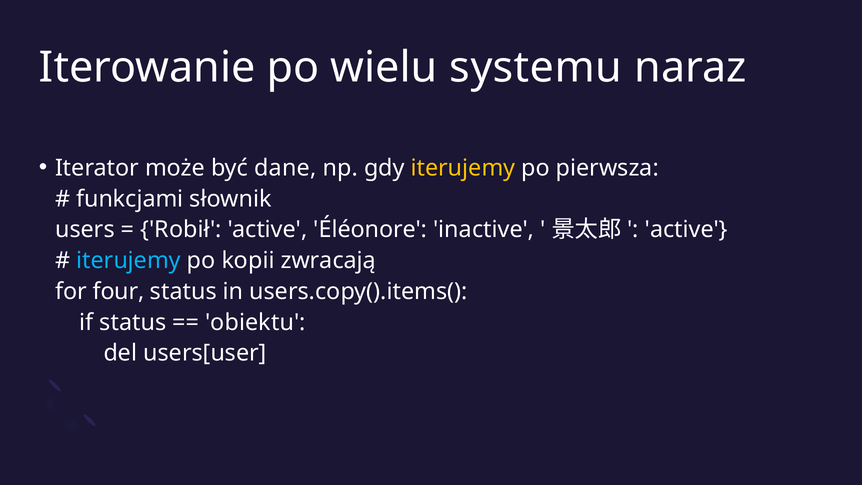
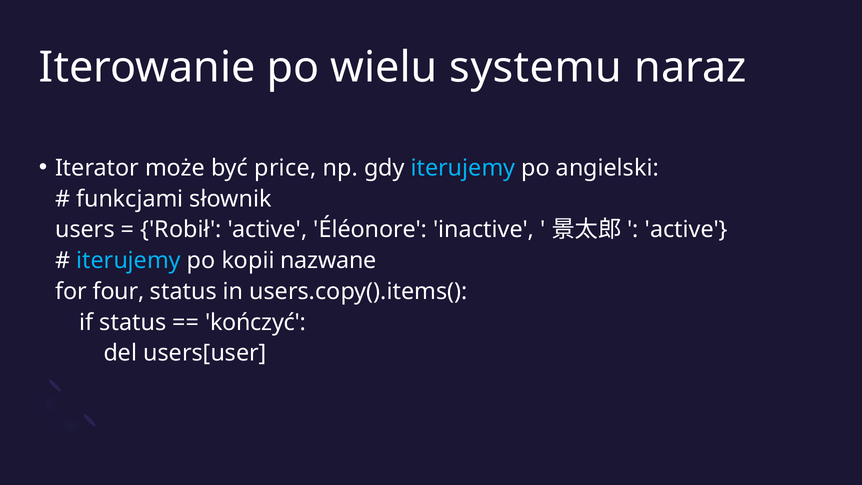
dane: dane -> price
iterujemy at (463, 168) colour: yellow -> light blue
pierwsza: pierwsza -> angielski
zwracają: zwracają -> nazwane
obiektu: obiektu -> kończyć
